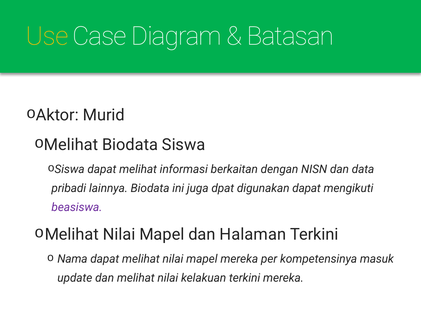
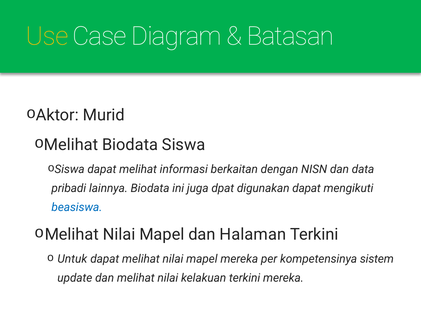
beasiswa colour: purple -> blue
Nama: Nama -> Untuk
masuk: masuk -> sistem
